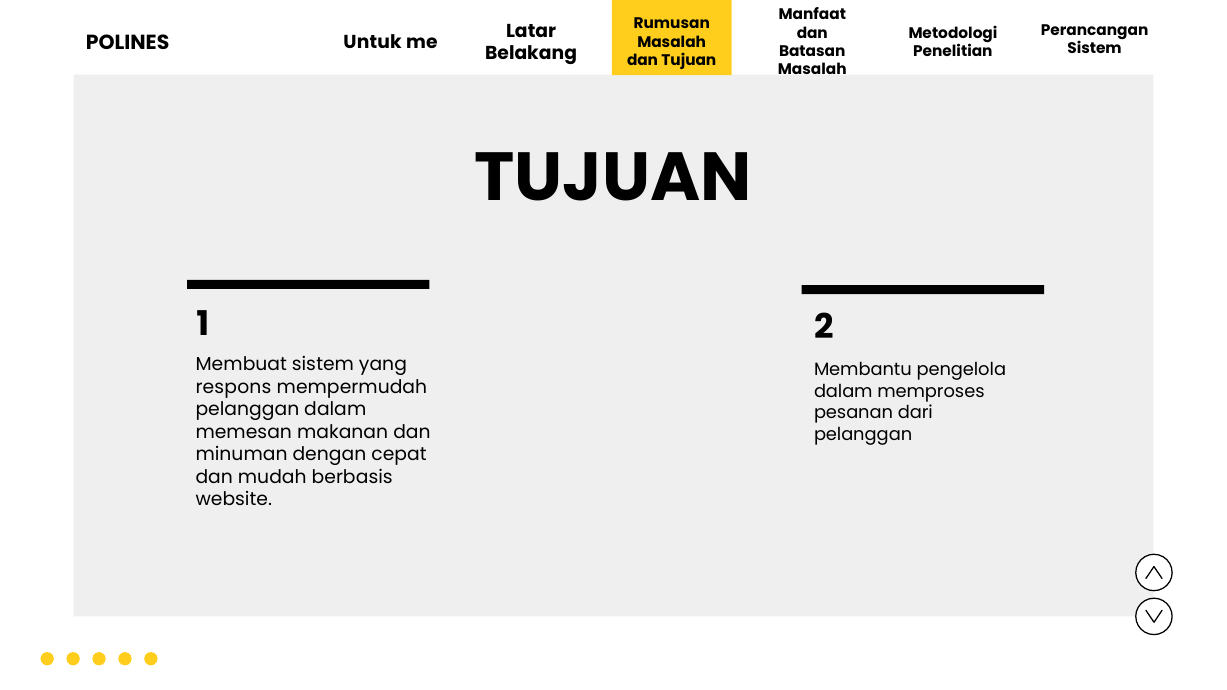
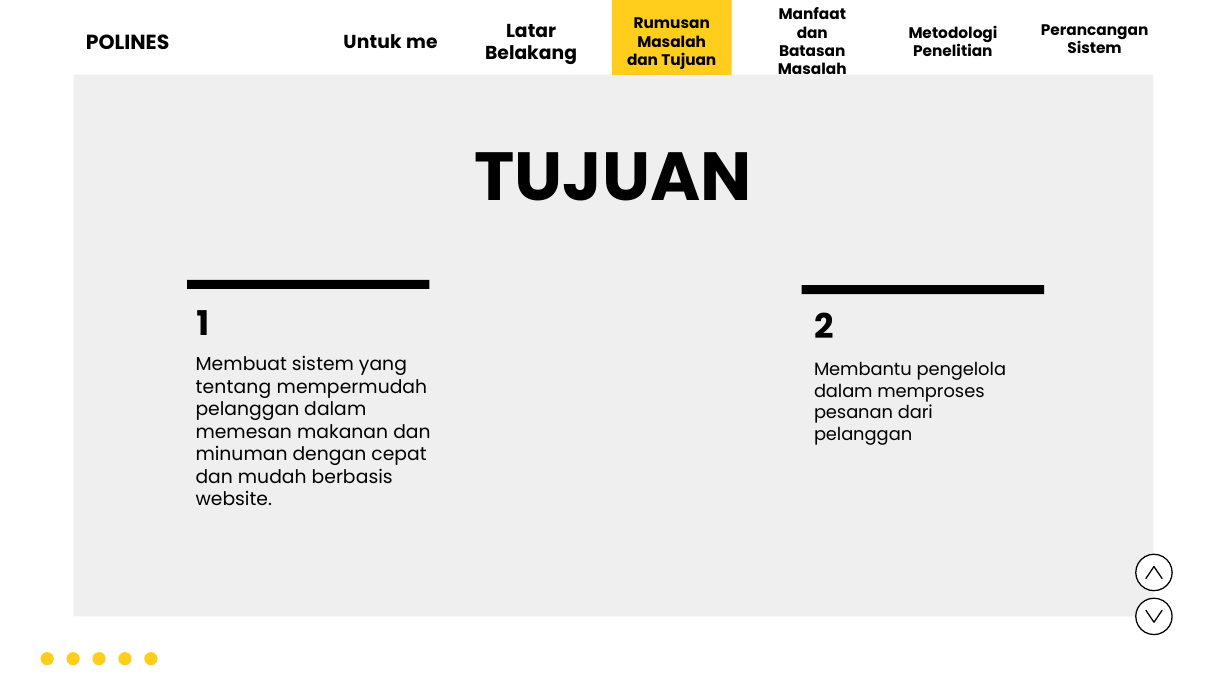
respons: respons -> tentang
